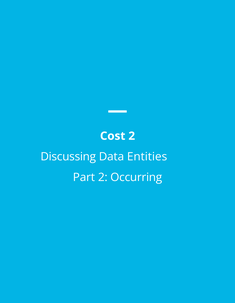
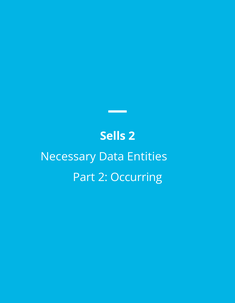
Cost: Cost -> Sells
Discussing: Discussing -> Necessary
